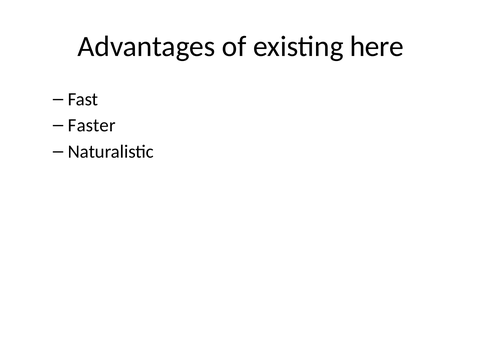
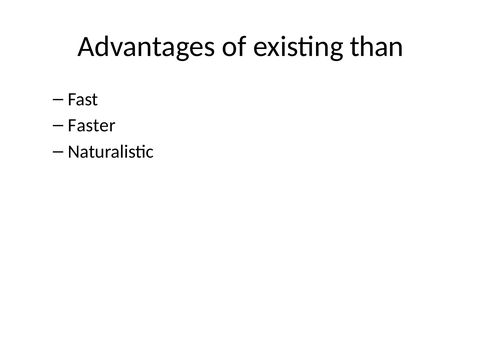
here: here -> than
